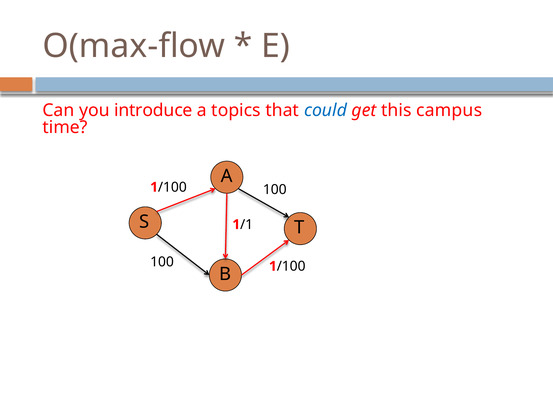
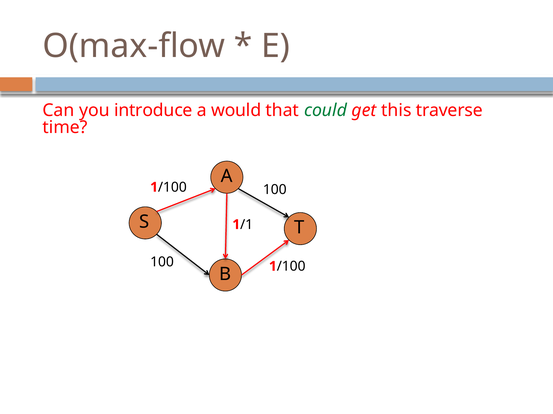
topics: topics -> would
could colour: blue -> green
campus: campus -> traverse
